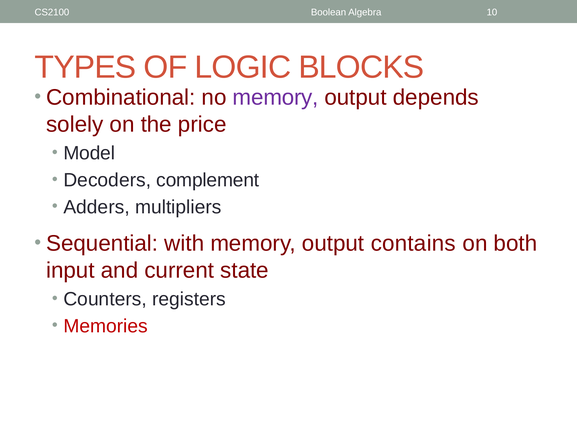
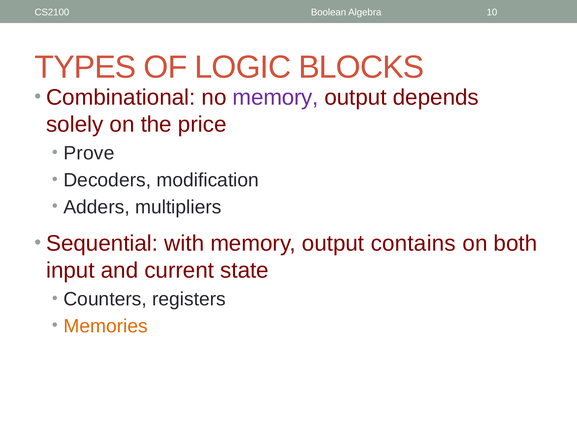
Model: Model -> Prove
complement: complement -> modification
Memories colour: red -> orange
